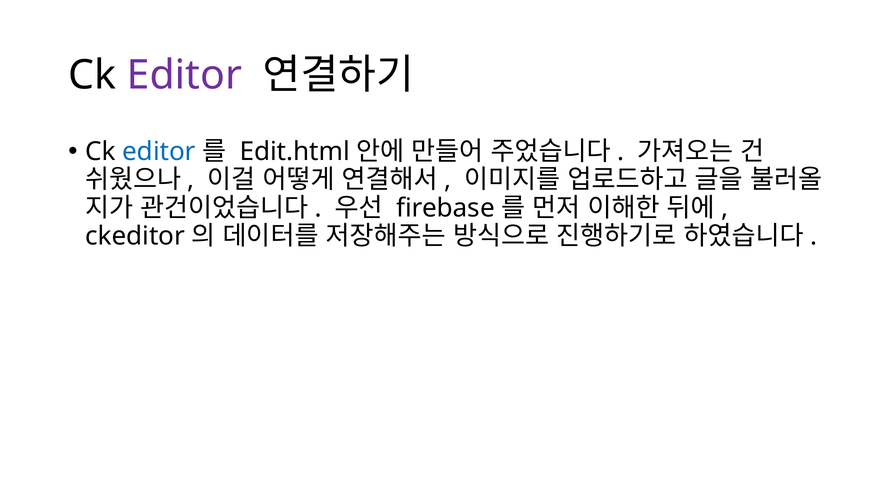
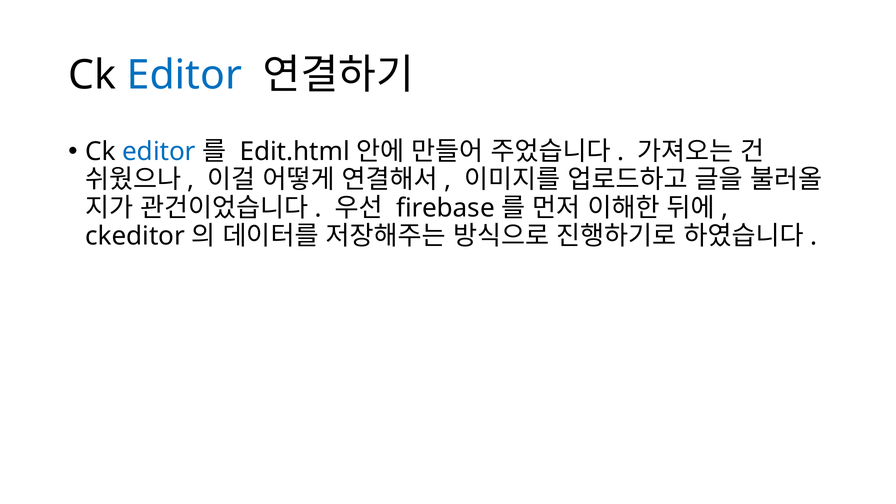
Editor at (184, 75) colour: purple -> blue
